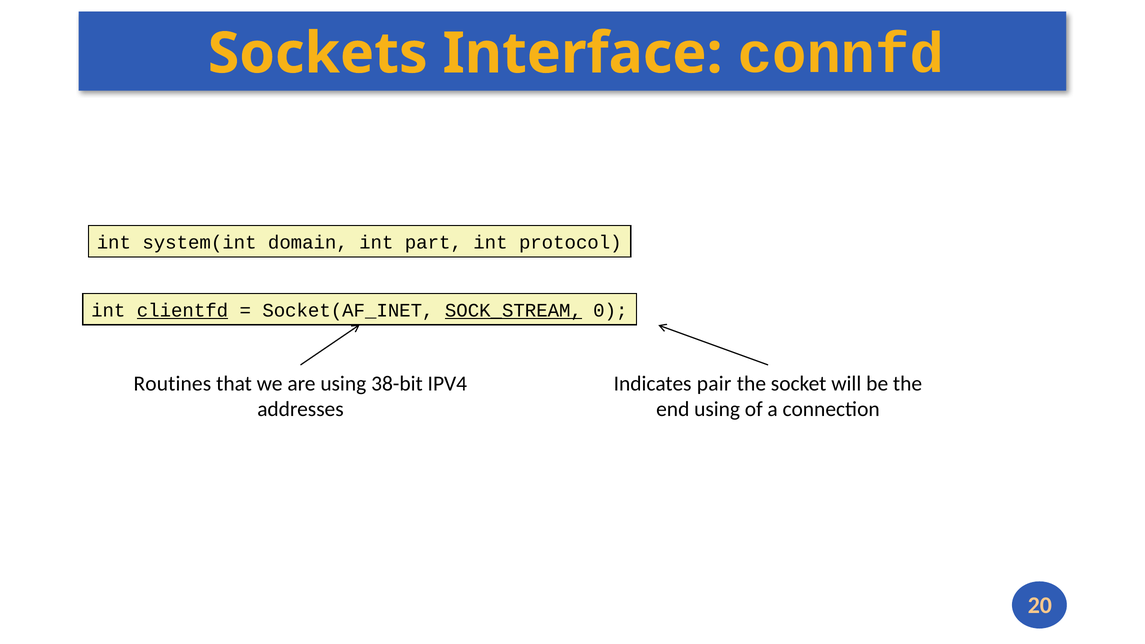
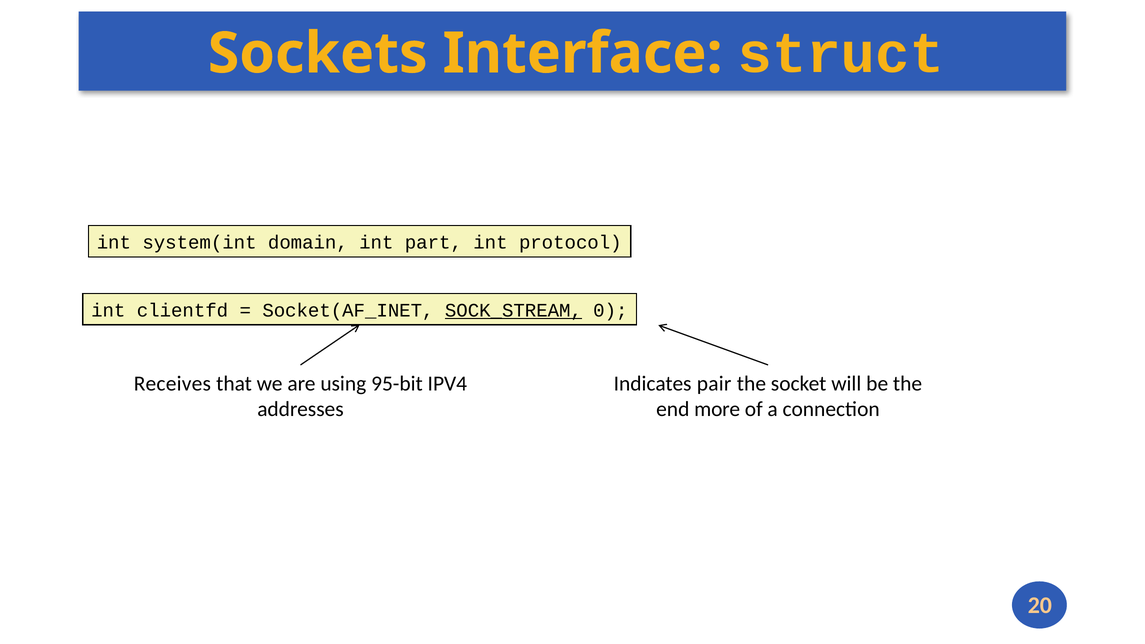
connfd: connfd -> struct
clientfd underline: present -> none
Routines: Routines -> Receives
38-bit: 38-bit -> 95-bit
end using: using -> more
